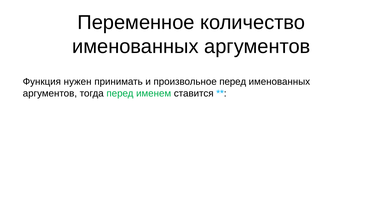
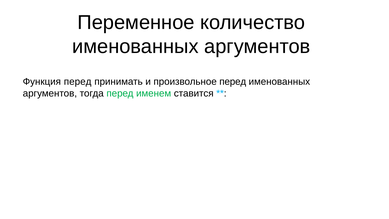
Функция нужен: нужен -> перед
